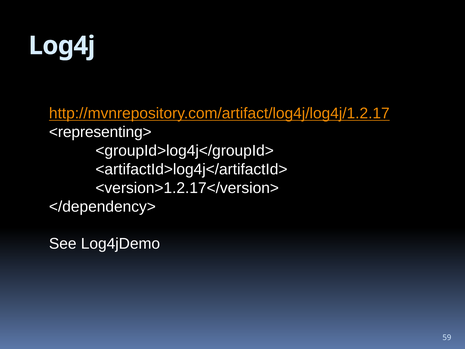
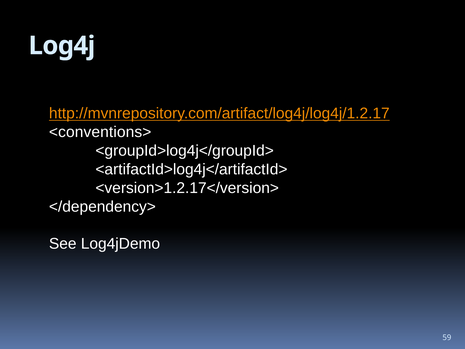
<representing>: <representing> -> <conventions>
